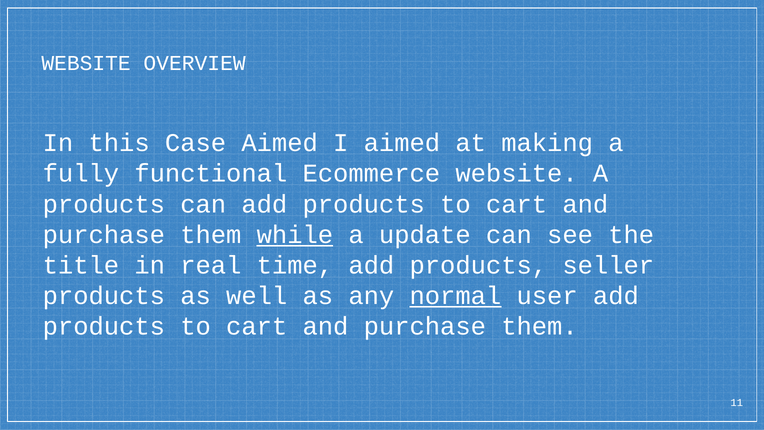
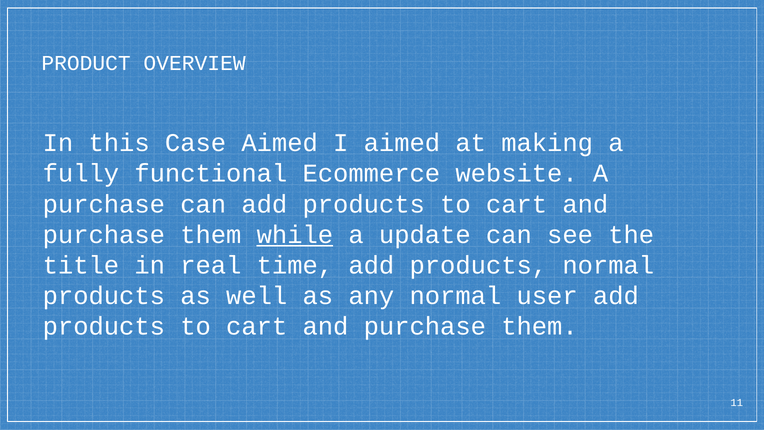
WEBSITE at (86, 63): WEBSITE -> PRODUCT
products at (104, 204): products -> purchase
products seller: seller -> normal
normal at (455, 296) underline: present -> none
